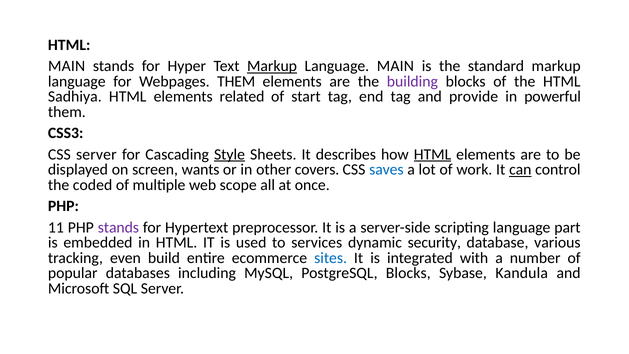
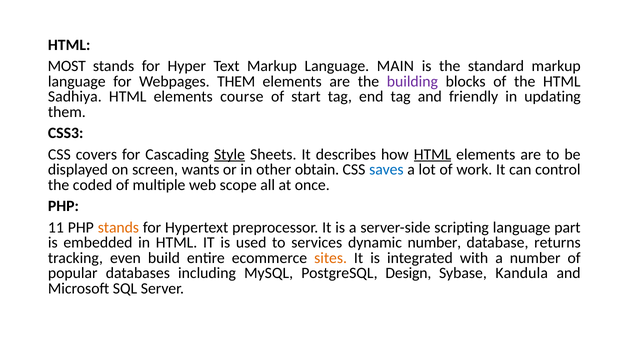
MAIN at (67, 66): MAIN -> MOST
Markup at (272, 66) underline: present -> none
related: related -> course
provide: provide -> friendly
powerful: powerful -> updating
CSS server: server -> covers
covers: covers -> obtain
can underline: present -> none
stands at (118, 227) colour: purple -> orange
dynamic security: security -> number
various: various -> returns
sites colour: blue -> orange
PostgreSQL Blocks: Blocks -> Design
